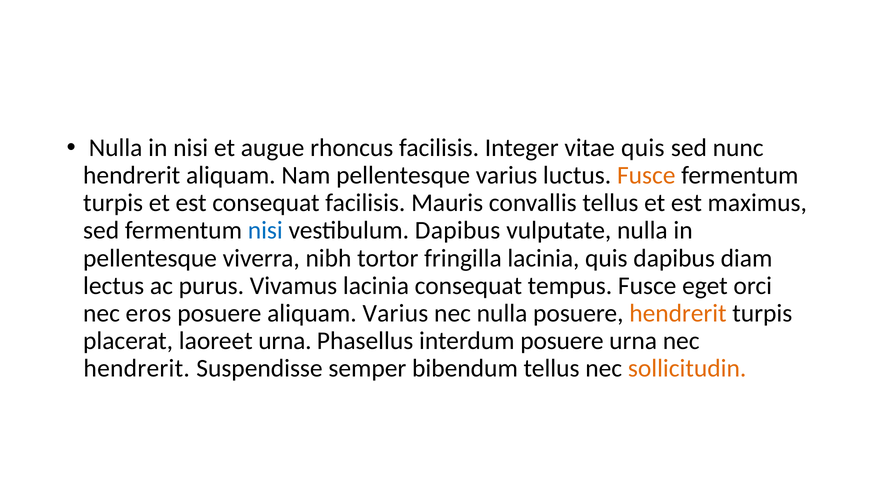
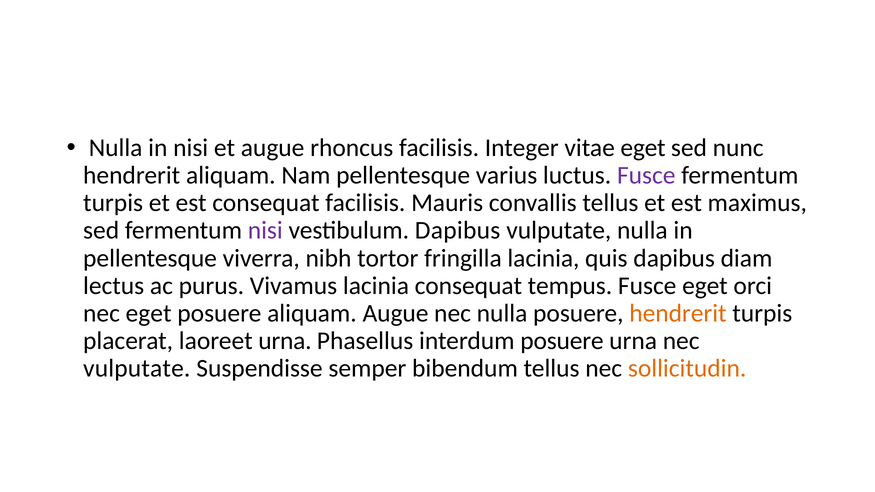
vitae quis: quis -> eget
Fusce at (646, 176) colour: orange -> purple
nisi at (265, 231) colour: blue -> purple
nec eros: eros -> eget
aliquam Varius: Varius -> Augue
hendrerit at (137, 368): hendrerit -> vulputate
